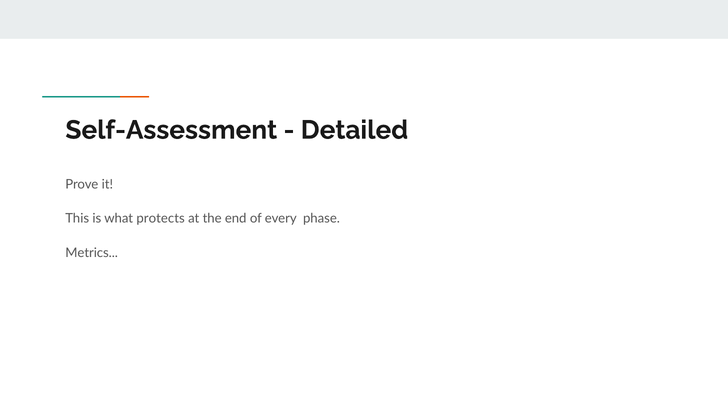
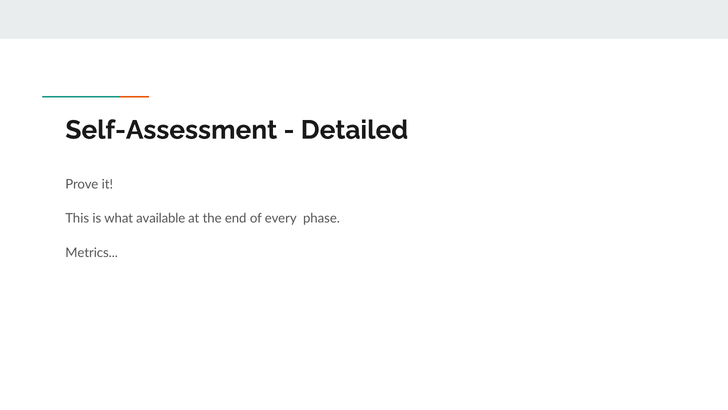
protects: protects -> available
